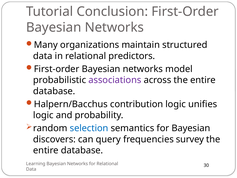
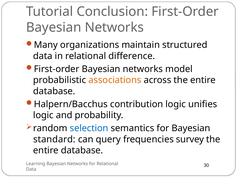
predictors: predictors -> difference
associations colour: purple -> orange
discovers: discovers -> standard
